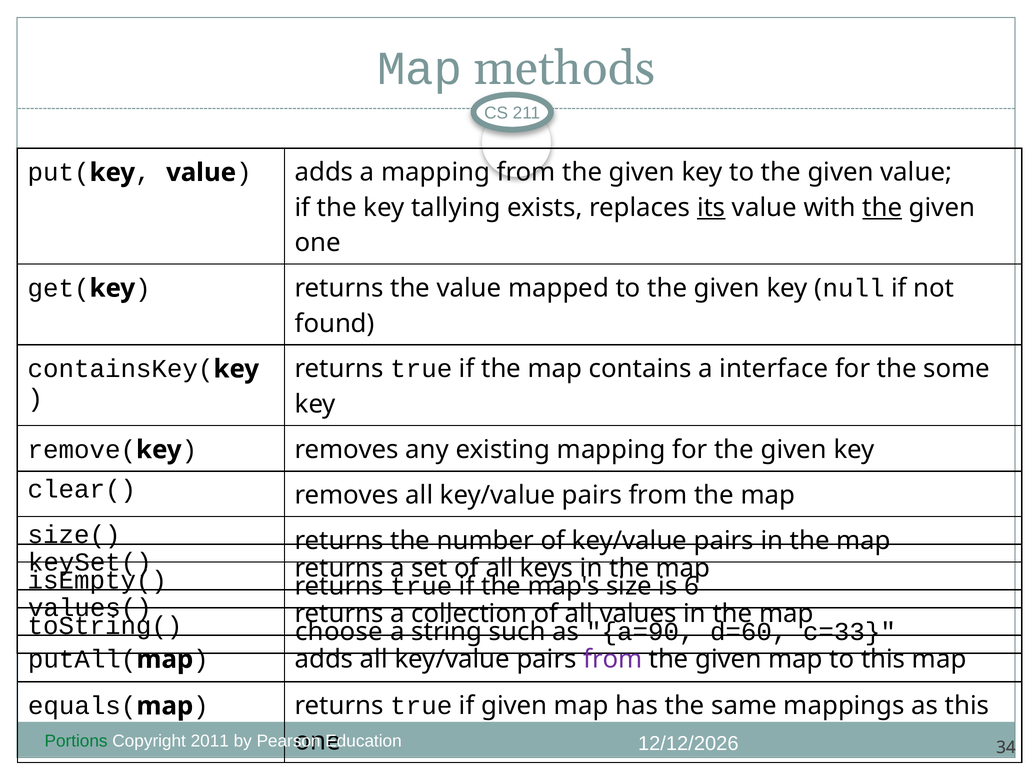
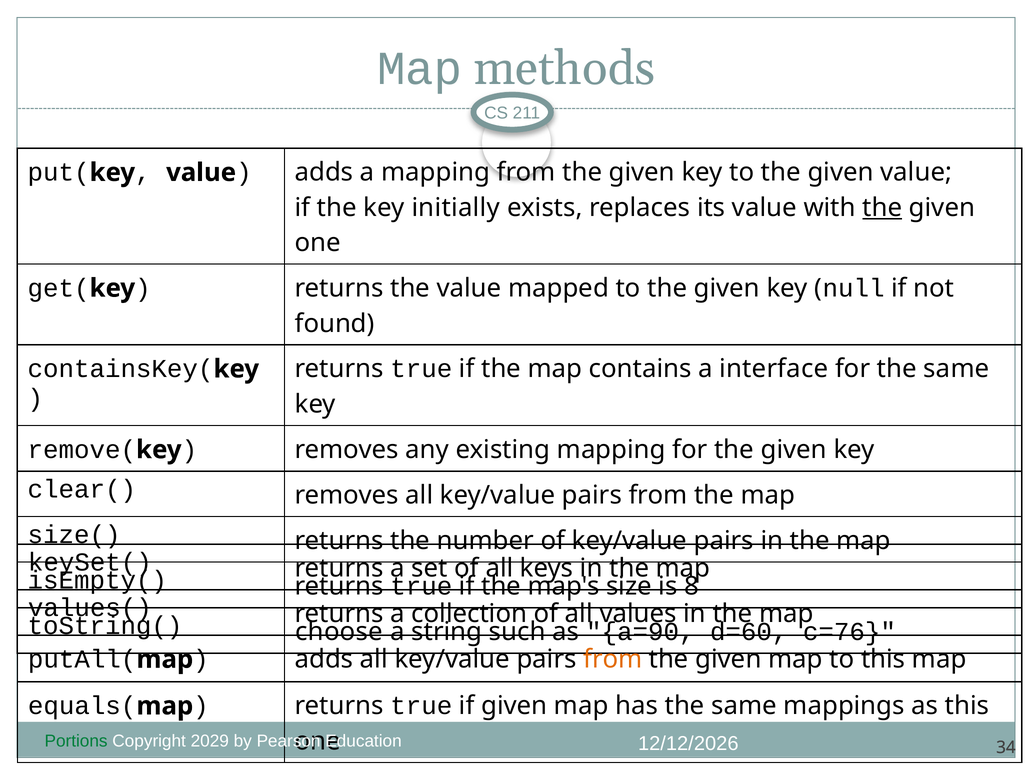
tallying: tallying -> initially
its underline: present -> none
for the some: some -> same
6: 6 -> 8
c=33: c=33 -> c=76
from at (613, 659) colour: purple -> orange
2011: 2011 -> 2029
